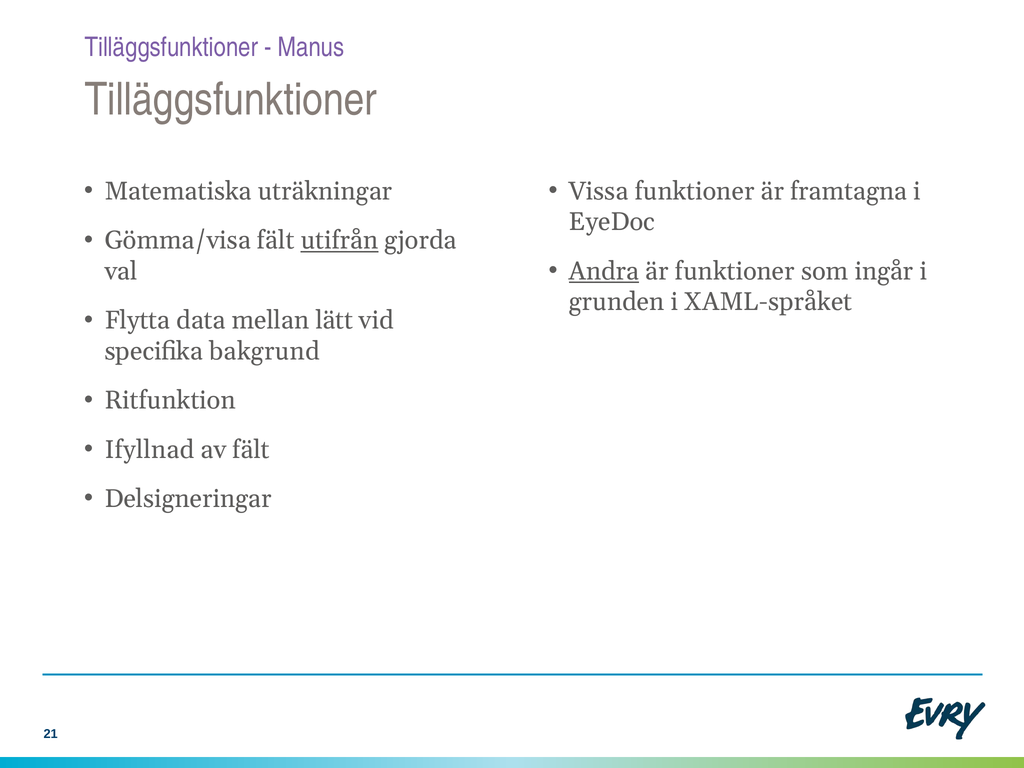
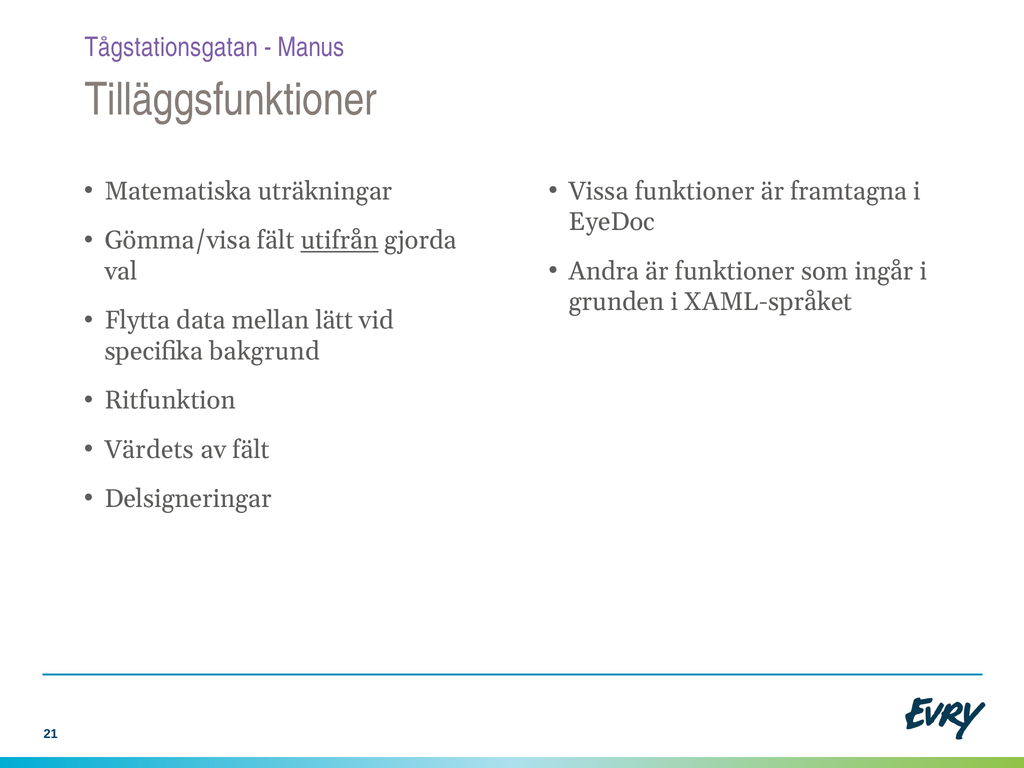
Tilläggsfunktioner at (171, 47): Tilläggsfunktioner -> Tågstationsgatan
Andra underline: present -> none
Ifyllnad: Ifyllnad -> Värdets
